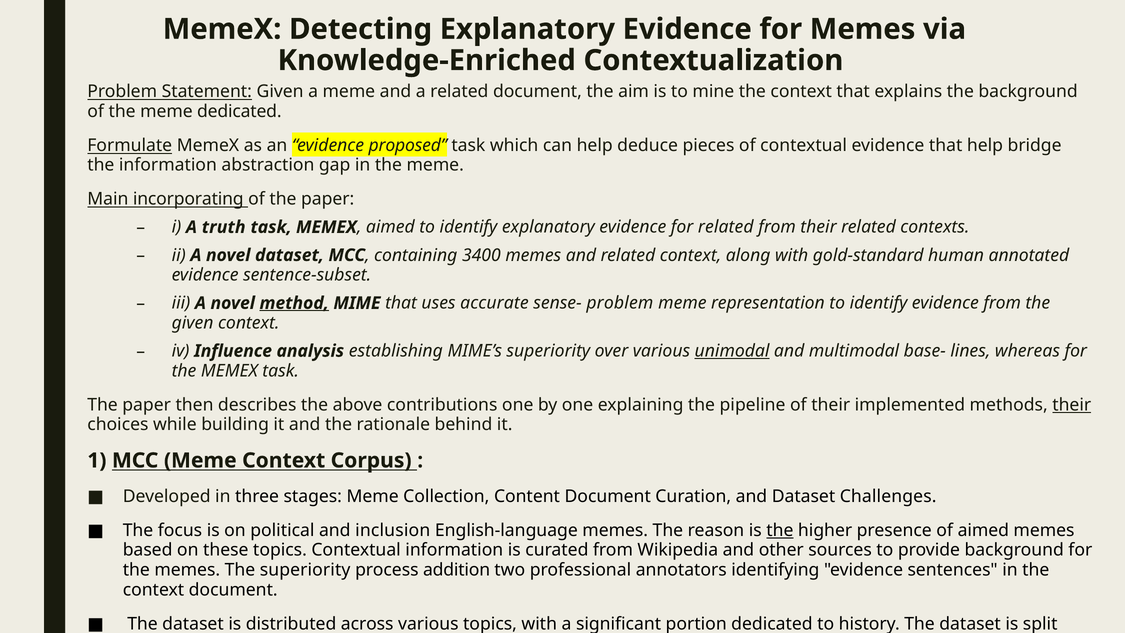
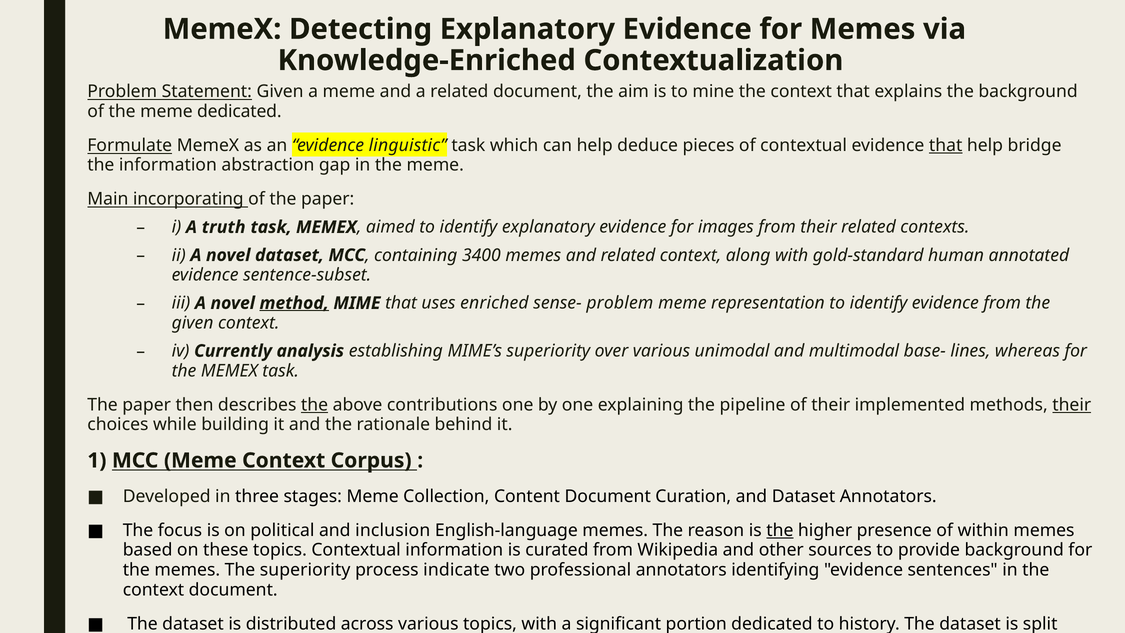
proposed: proposed -> linguistic
that at (946, 145) underline: none -> present
for related: related -> images
accurate: accurate -> enriched
Influence: Influence -> Currently
unimodal underline: present -> none
the at (315, 405) underline: none -> present
Dataset Challenges: Challenges -> Annotators
of aimed: aimed -> within
addition: addition -> indicate
